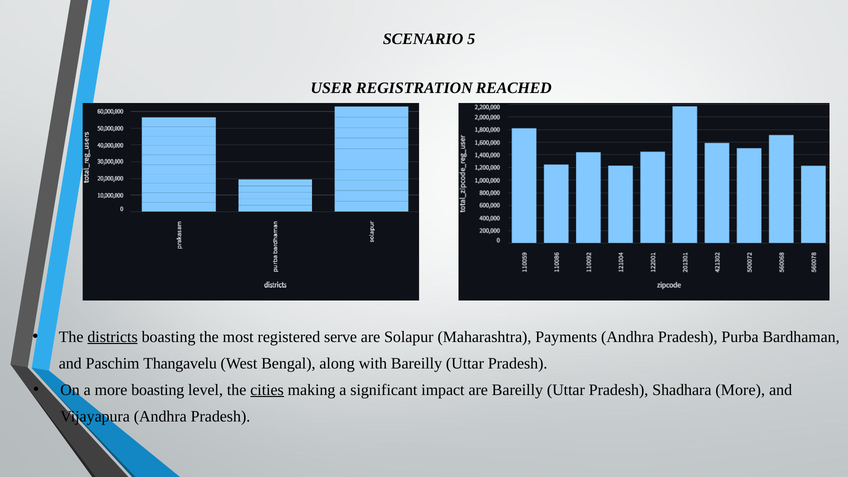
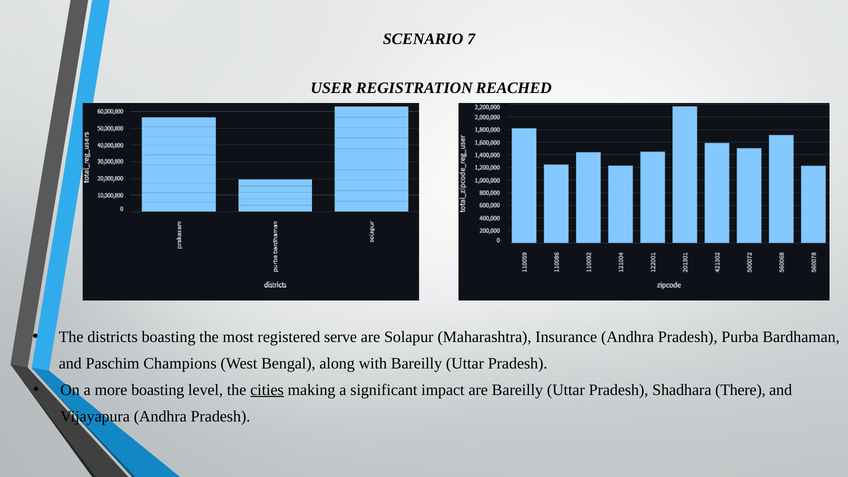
5: 5 -> 7
districts underline: present -> none
Payments: Payments -> Insurance
Thangavelu: Thangavelu -> Champions
Shadhara More: More -> There
